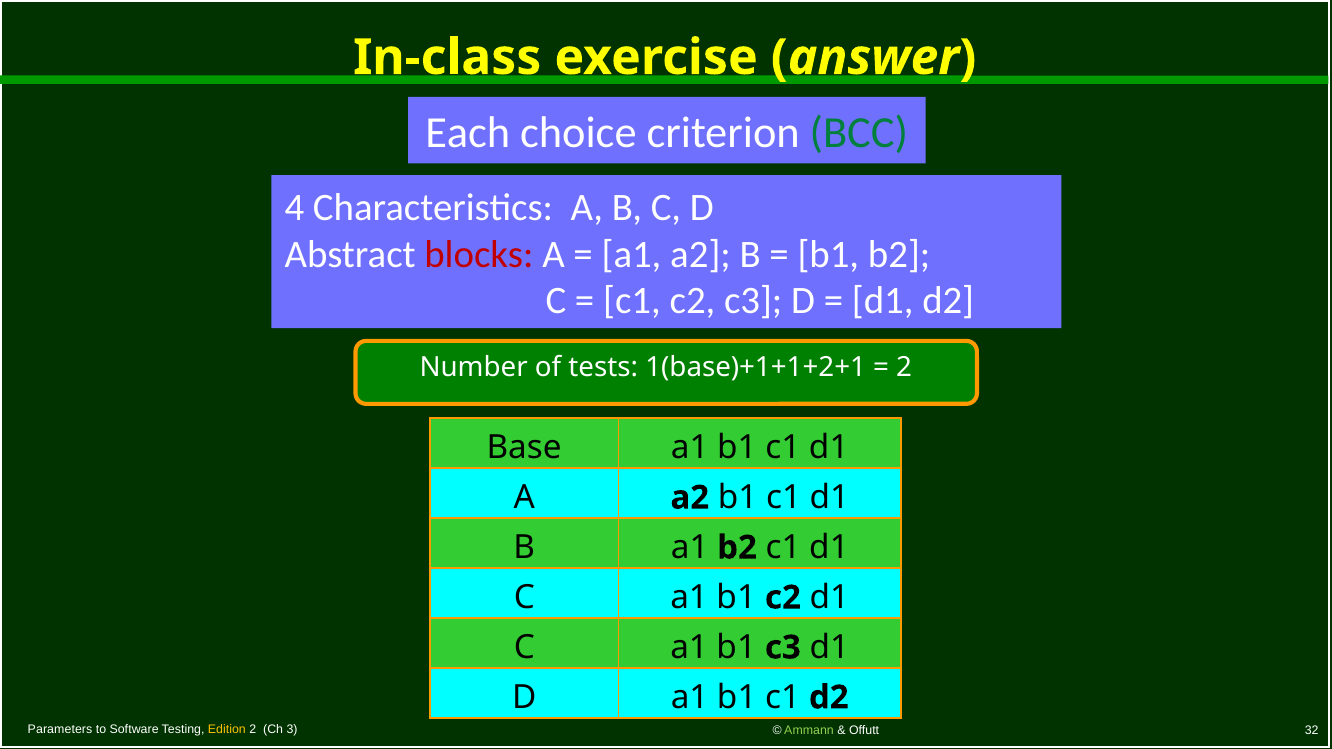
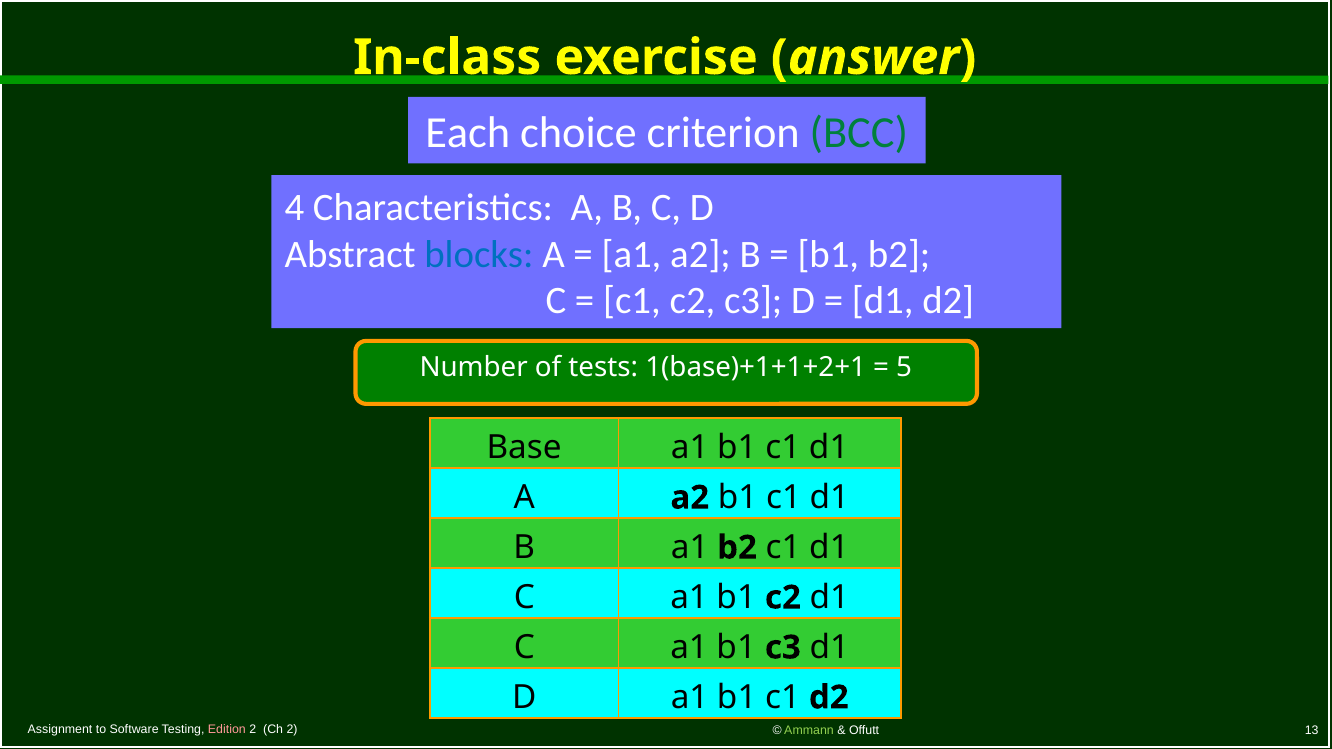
blocks colour: red -> blue
2 at (904, 368): 2 -> 5
Parameters: Parameters -> Assignment
Edition colour: yellow -> pink
Ch 3: 3 -> 2
32: 32 -> 13
